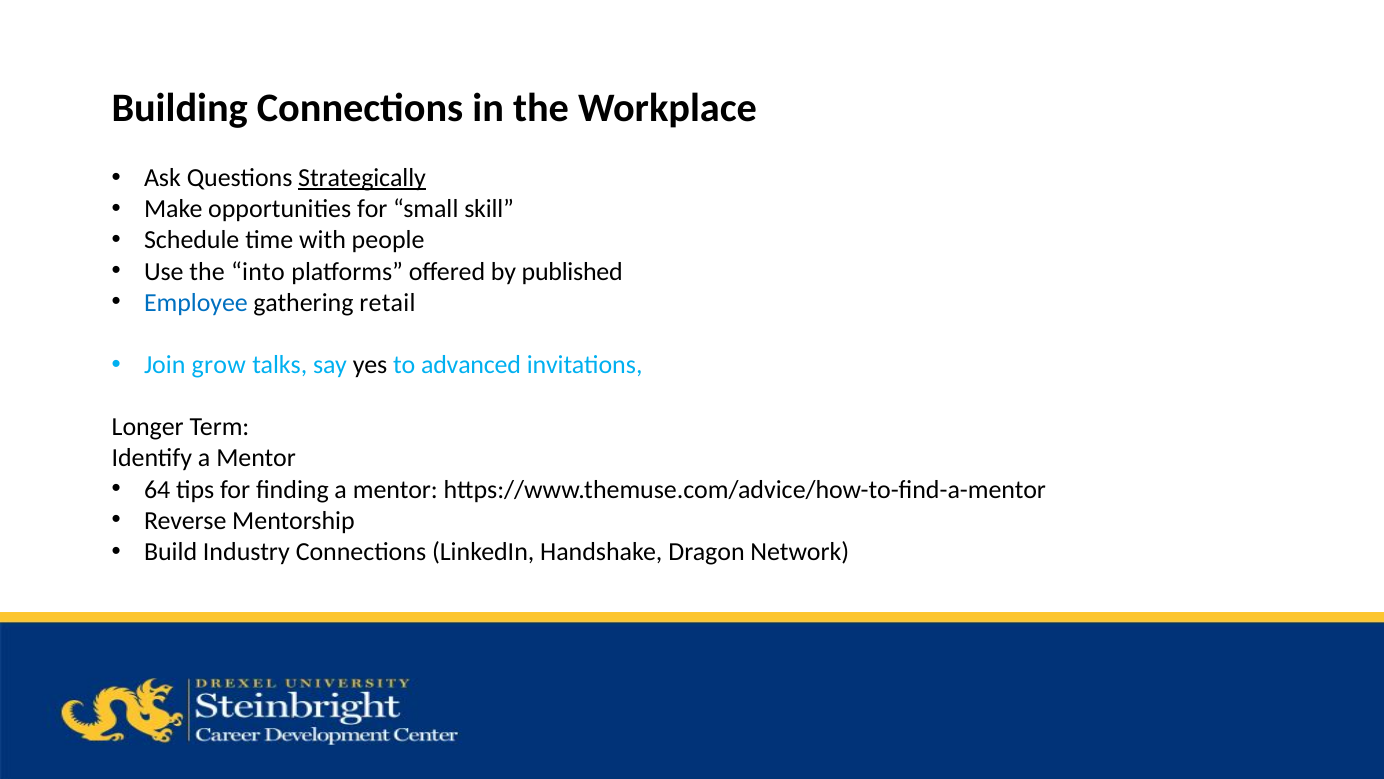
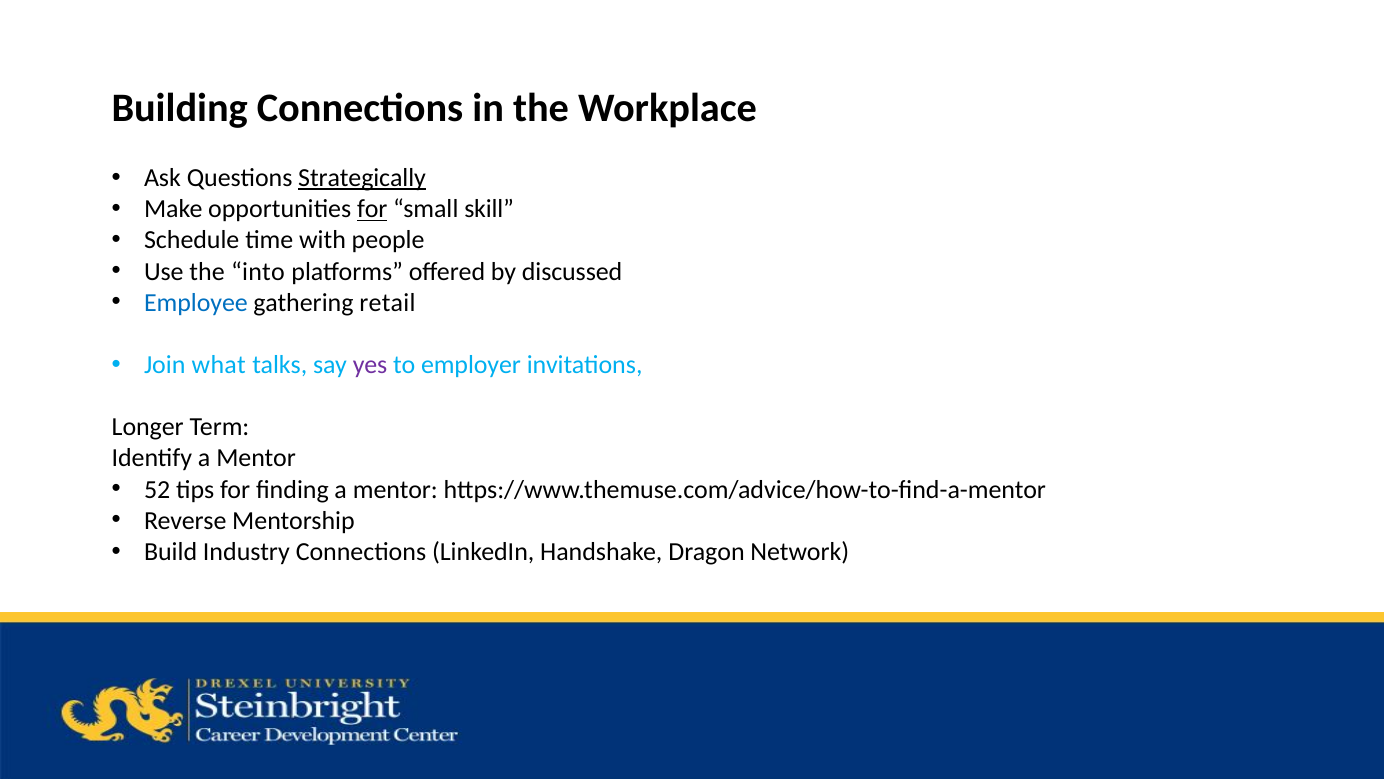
for at (372, 209) underline: none -> present
published: published -> discussed
grow: grow -> what
yes colour: black -> purple
advanced: advanced -> employer
64: 64 -> 52
